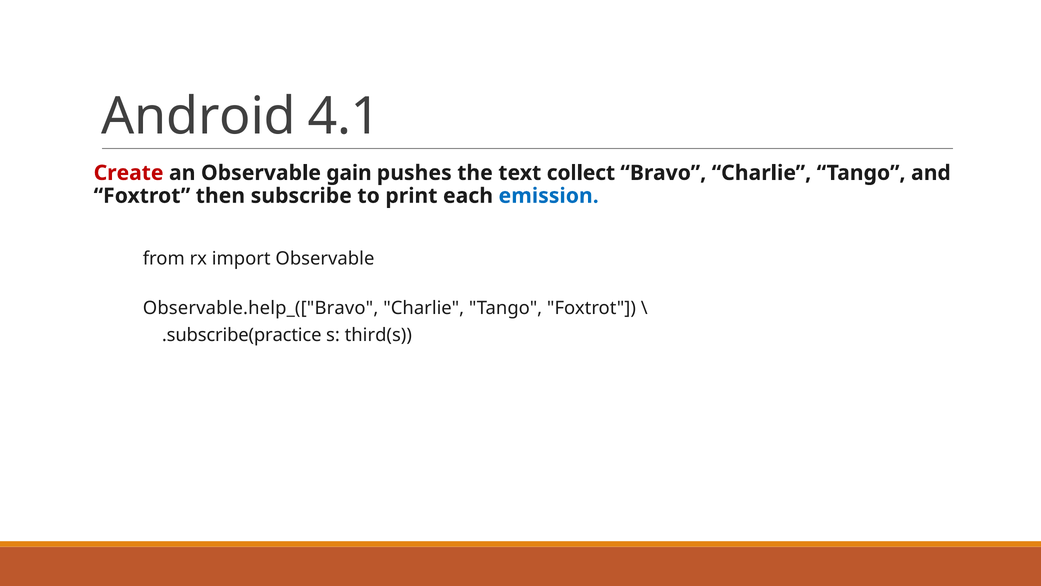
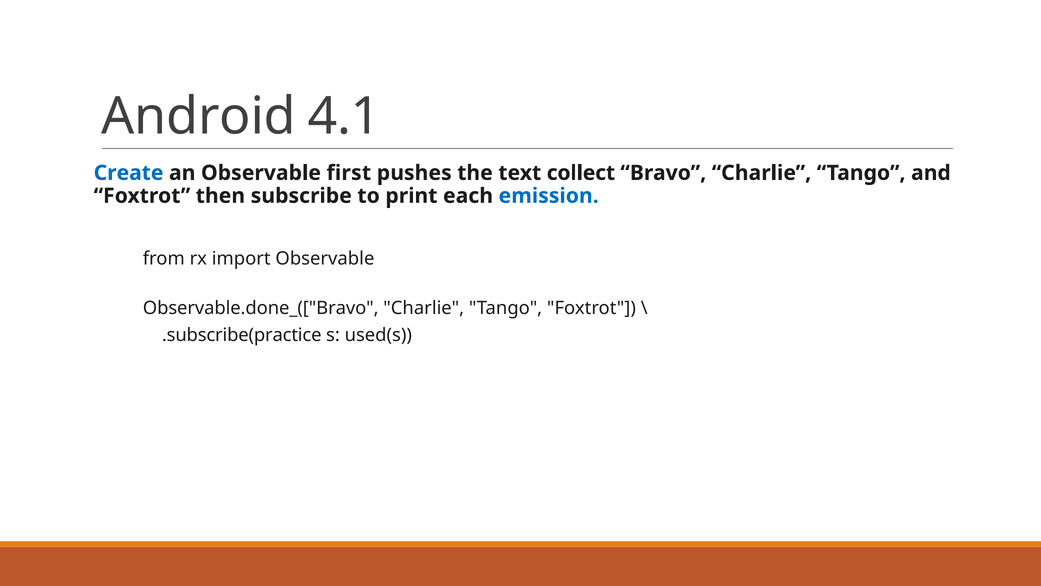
Create colour: red -> blue
gain: gain -> first
Observable.help_(["Bravo: Observable.help_(["Bravo -> Observable.done_(["Bravo
third(s: third(s -> used(s
